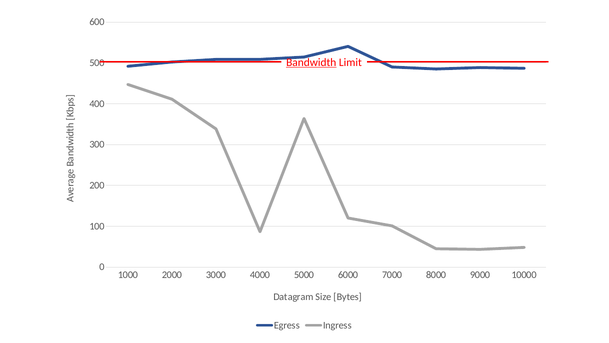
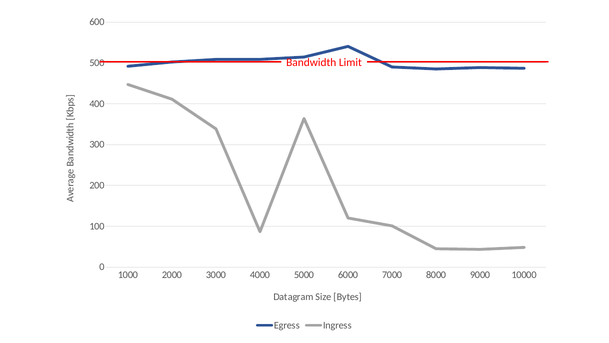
Bandwidth underline: present -> none
